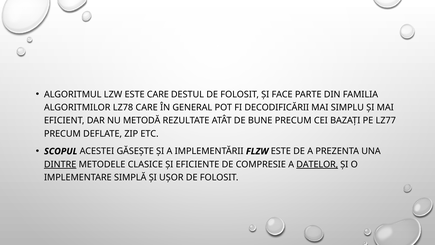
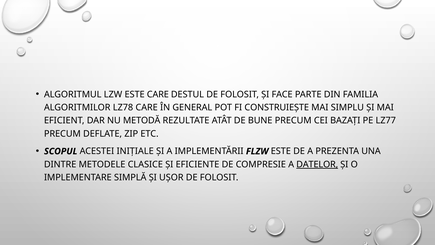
DECODIFICĂRII: DECODIFICĂRII -> CONSTRUIEȘTE
GĂSEȘTE: GĂSEȘTE -> INIȚIALE
DINTRE underline: present -> none
